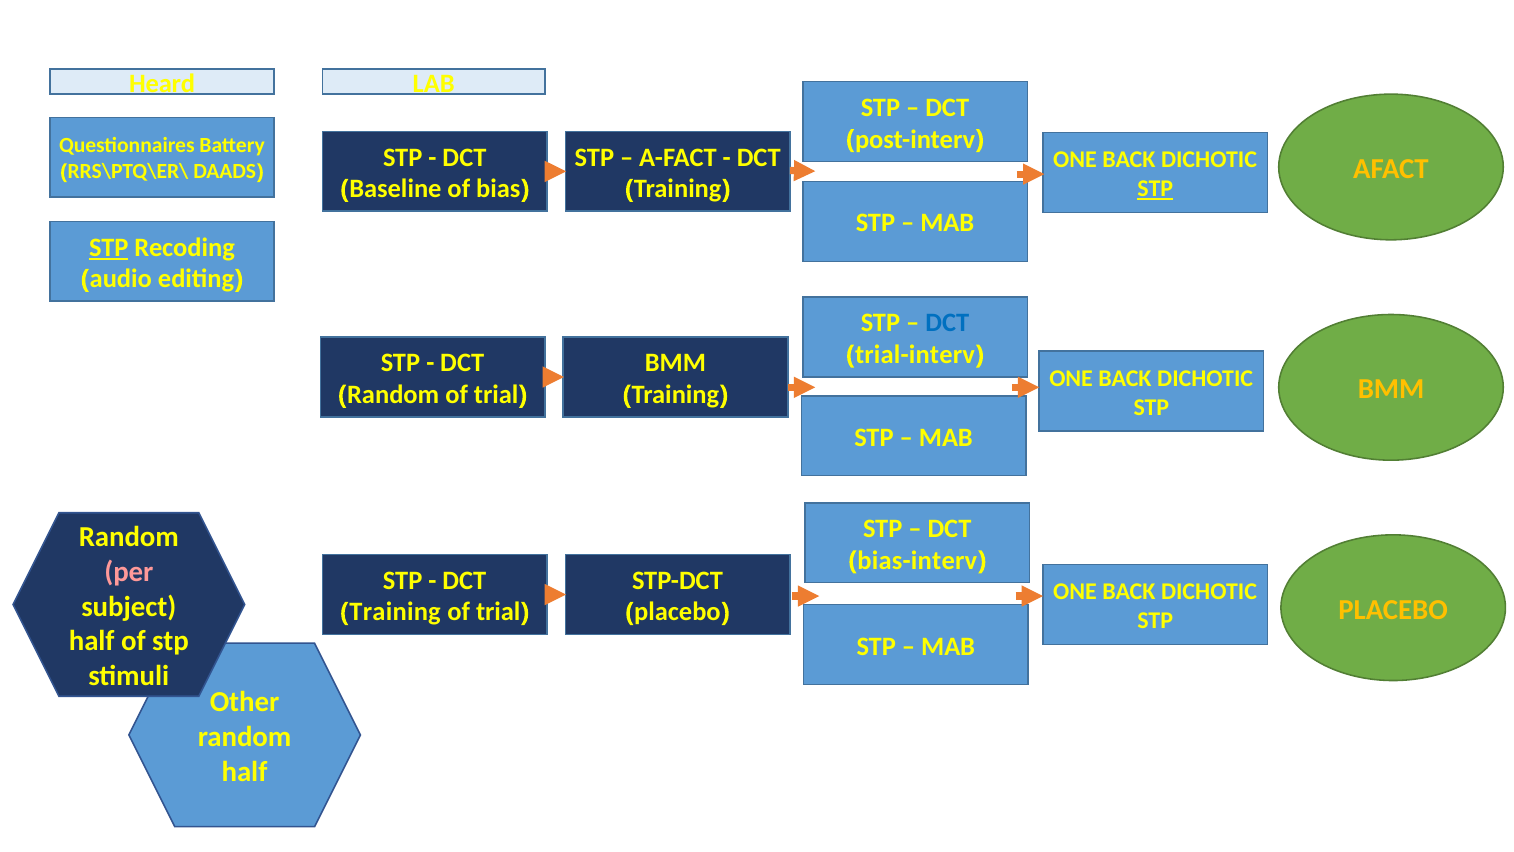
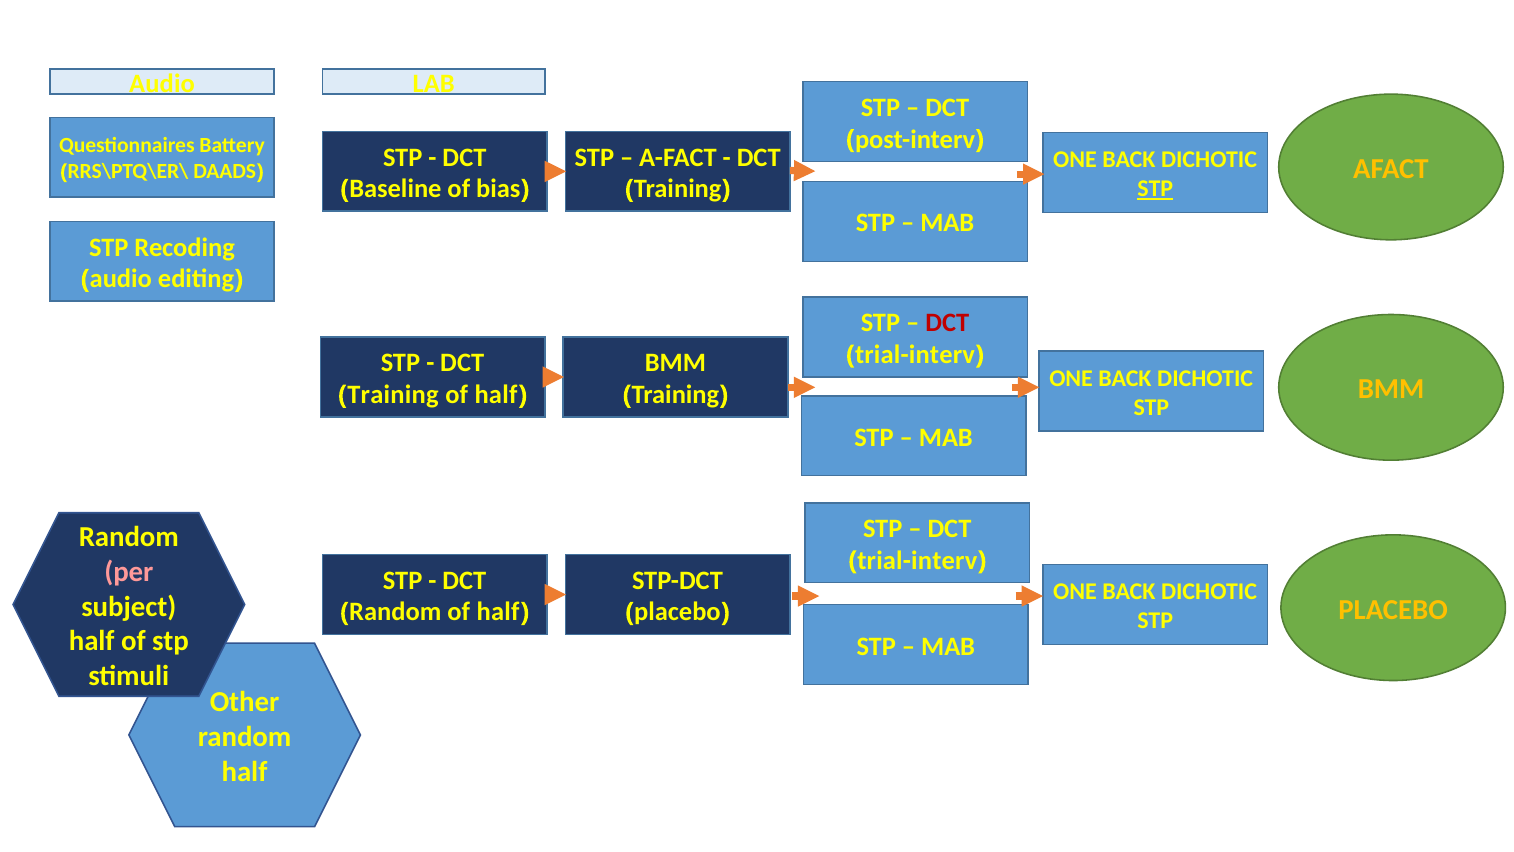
Heard at (162, 83): Heard -> Audio
STP at (109, 247) underline: present -> none
DCT at (947, 323) colour: blue -> red
Random at (393, 395): Random -> Training
trial at (496, 395): trial -> half
bias-interv at (917, 560): bias-interv -> trial-interv
Training at (395, 612): Training -> Random
trial at (498, 612): trial -> half
